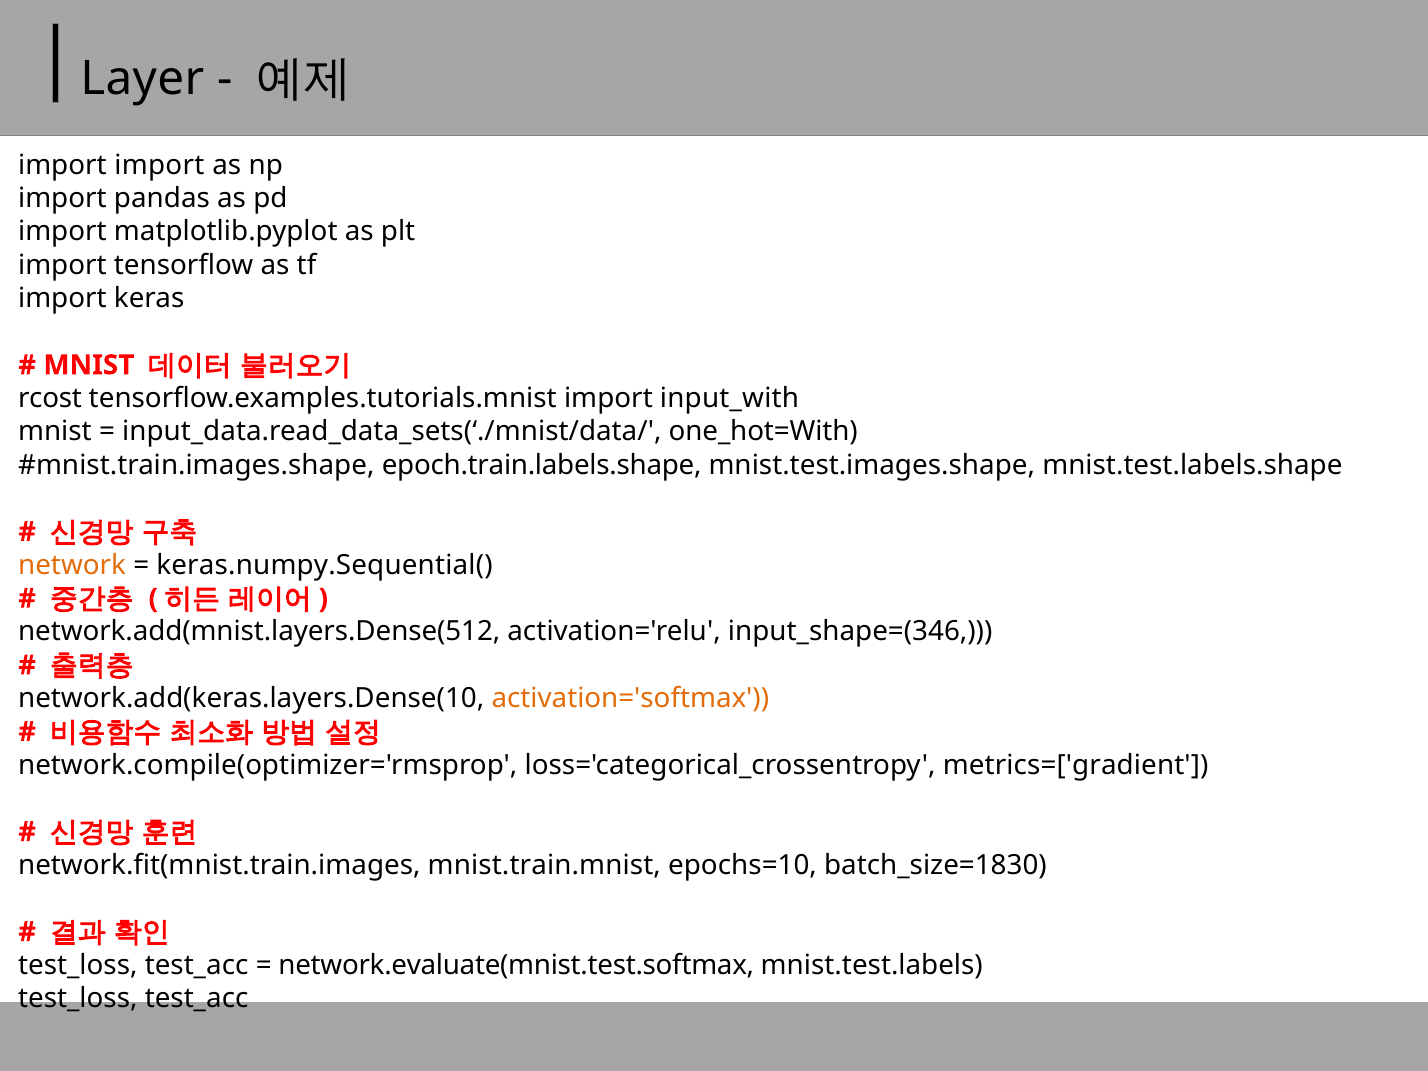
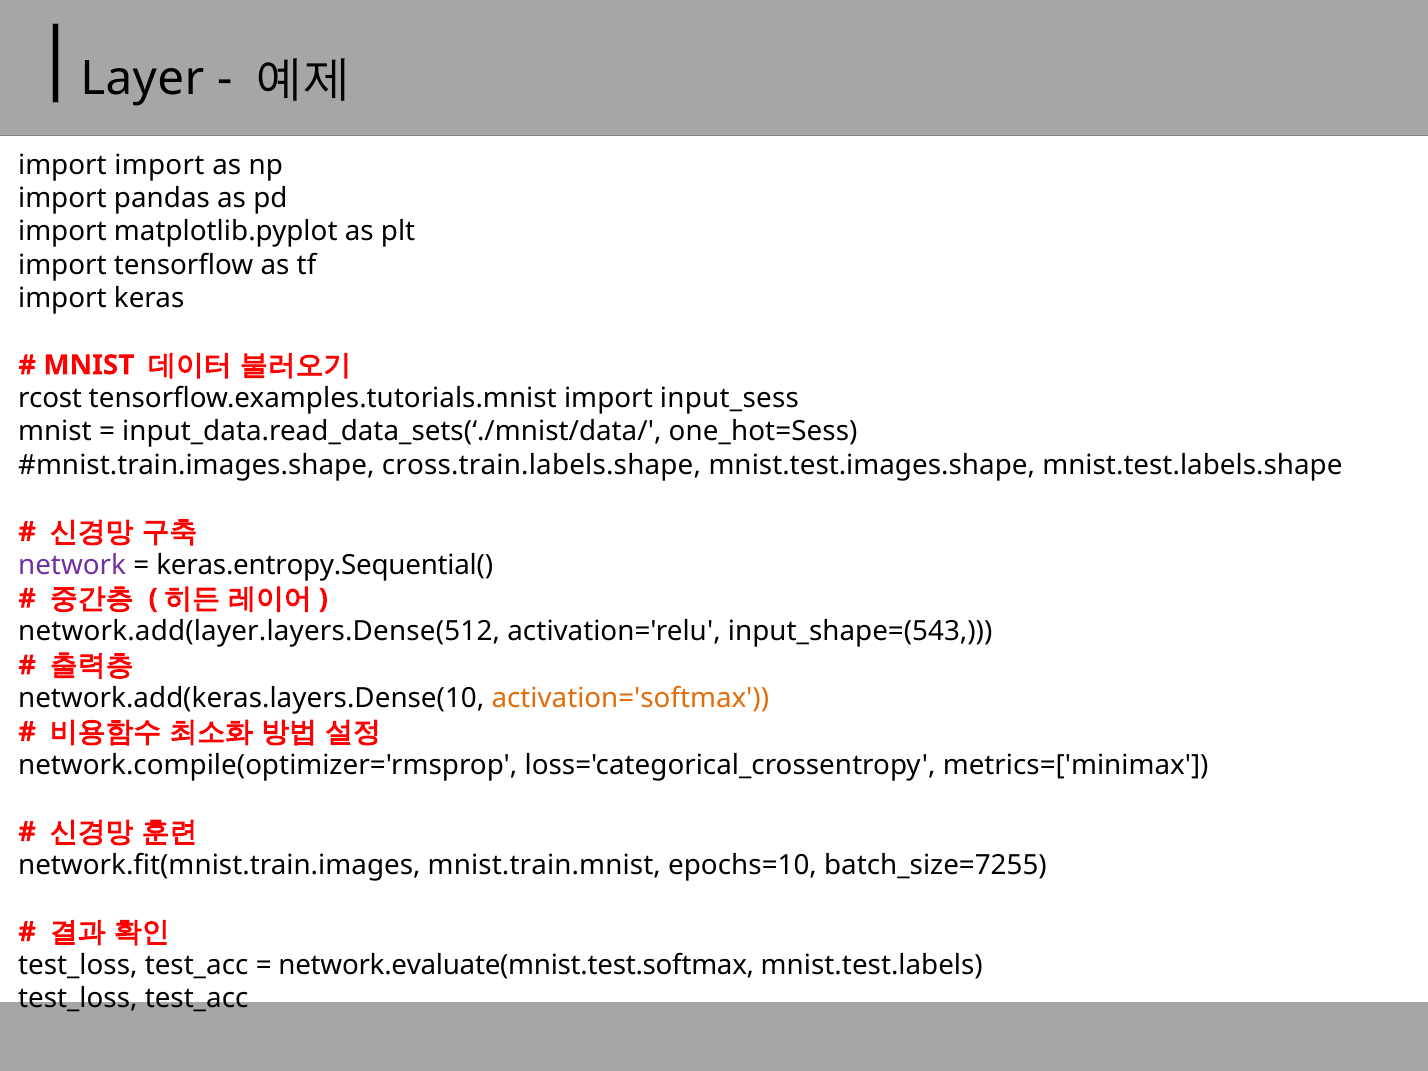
input_with: input_with -> input_sess
one_hot=With: one_hot=With -> one_hot=Sess
epoch.train.labels.shape: epoch.train.labels.shape -> cross.train.labels.shape
network colour: orange -> purple
keras.numpy.Sequential(: keras.numpy.Sequential( -> keras.entropy.Sequential(
network.add(mnist.layers.Dense(512: network.add(mnist.layers.Dense(512 -> network.add(layer.layers.Dense(512
input_shape=(346: input_shape=(346 -> input_shape=(543
metrics=['gradient: metrics=['gradient -> metrics=['minimax
batch_size=1830: batch_size=1830 -> batch_size=7255
